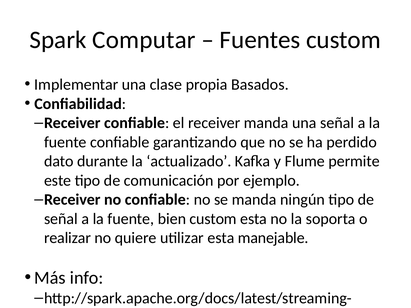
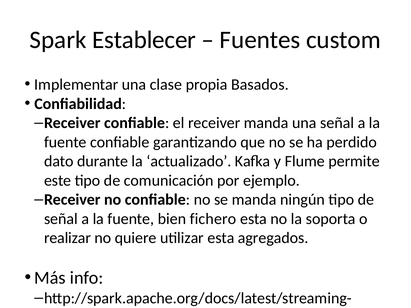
Computar: Computar -> Establecer
bien custom: custom -> fichero
manejable: manejable -> agregados
